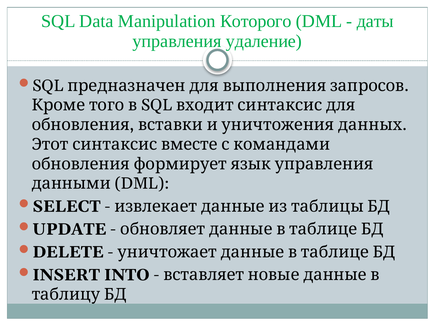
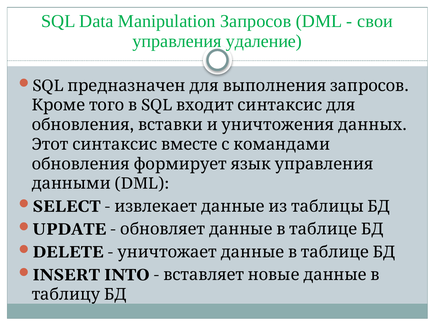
Которого: Которого -> Запросов
даты: даты -> свои
